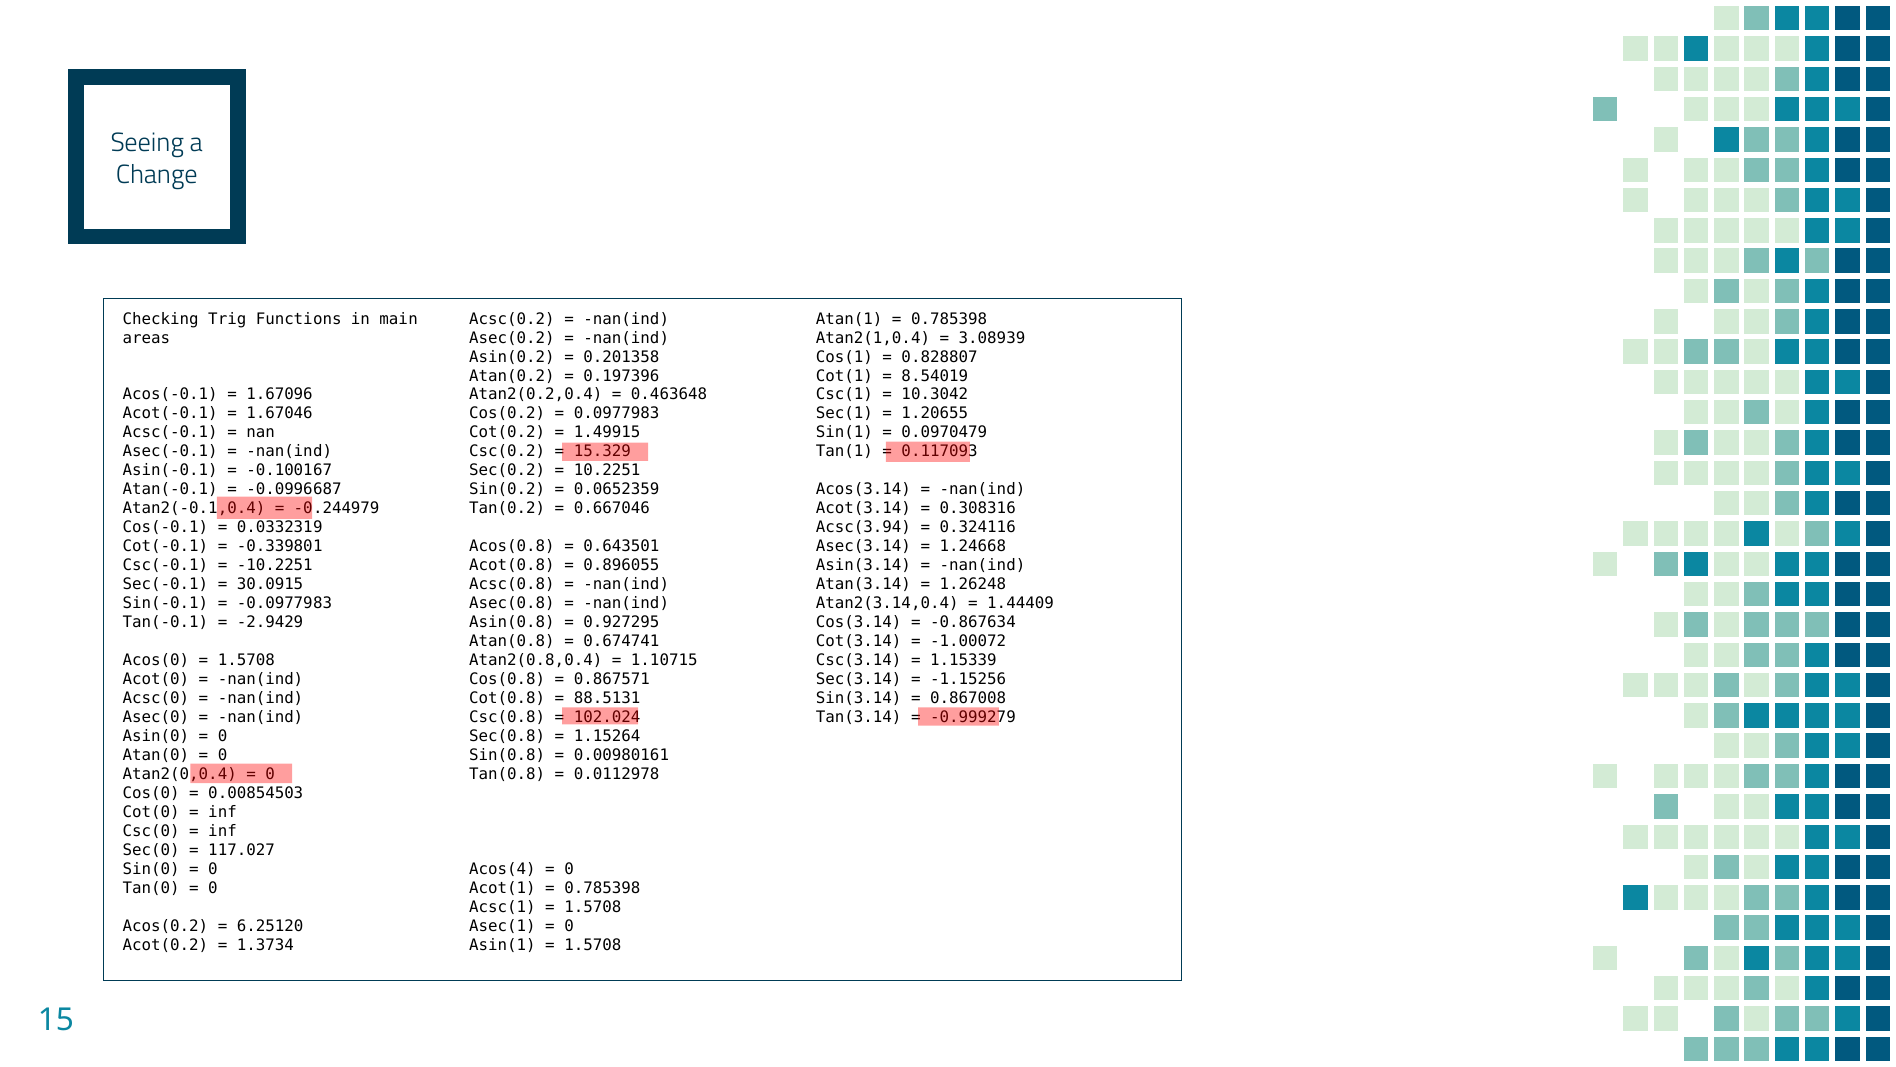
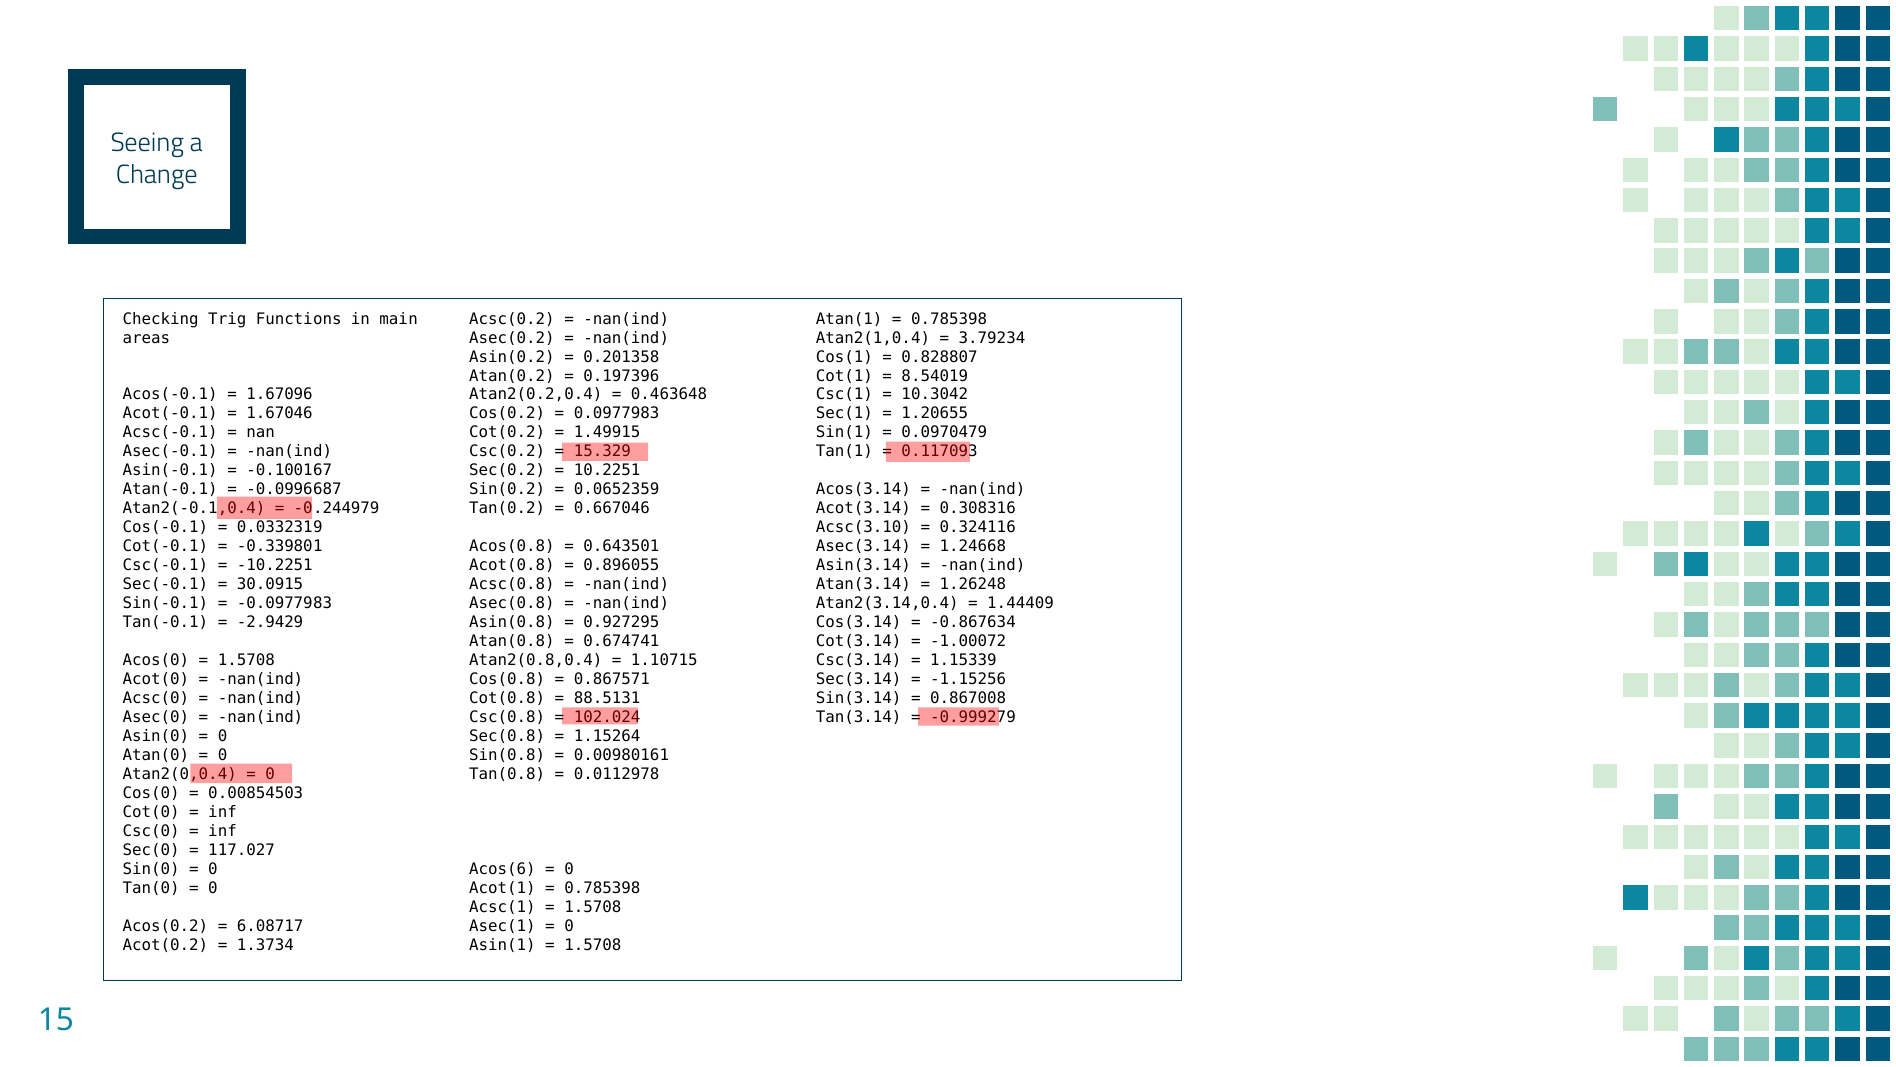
3.08939: 3.08939 -> 3.79234
Acsc(3.94: Acsc(3.94 -> Acsc(3.10
Acos(4: Acos(4 -> Acos(6
6.25120: 6.25120 -> 6.08717
